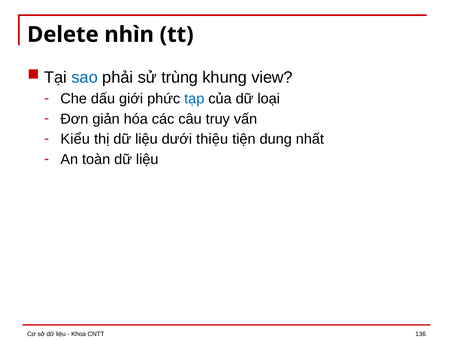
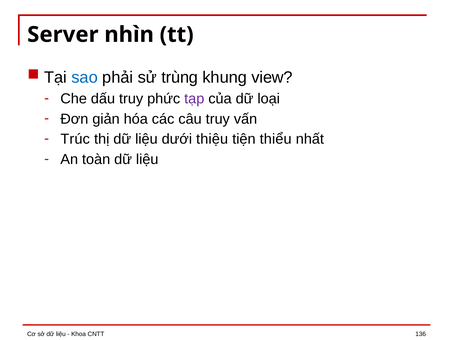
Delete: Delete -> Server
dấu giới: giới -> truy
tạp colour: blue -> purple
Kiểu: Kiểu -> Trúc
dung: dung -> thiểu
